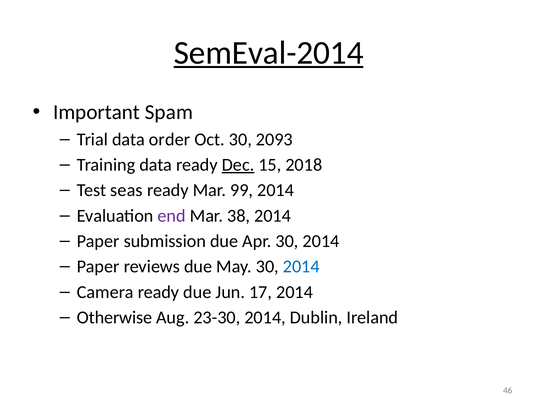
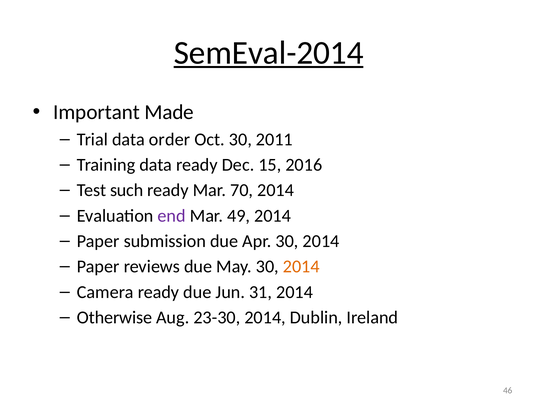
Spam: Spam -> Made
2093: 2093 -> 2011
Dec underline: present -> none
2018: 2018 -> 2016
seas: seas -> such
99: 99 -> 70
38: 38 -> 49
2014 at (301, 266) colour: blue -> orange
17: 17 -> 31
